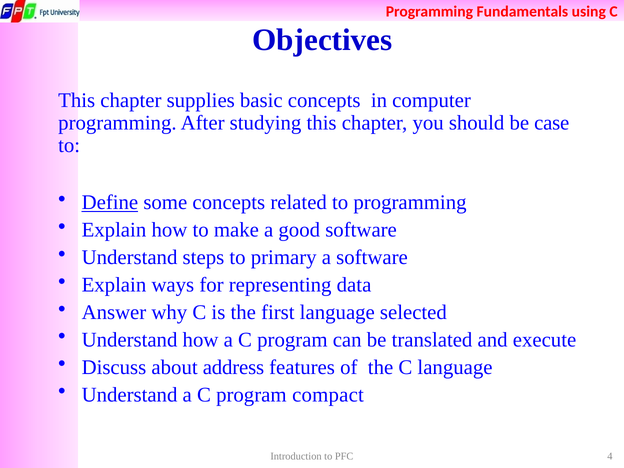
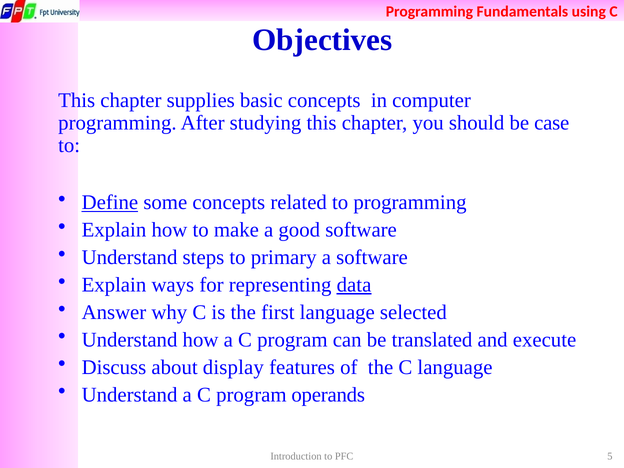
data underline: none -> present
address: address -> display
compact: compact -> operands
4: 4 -> 5
